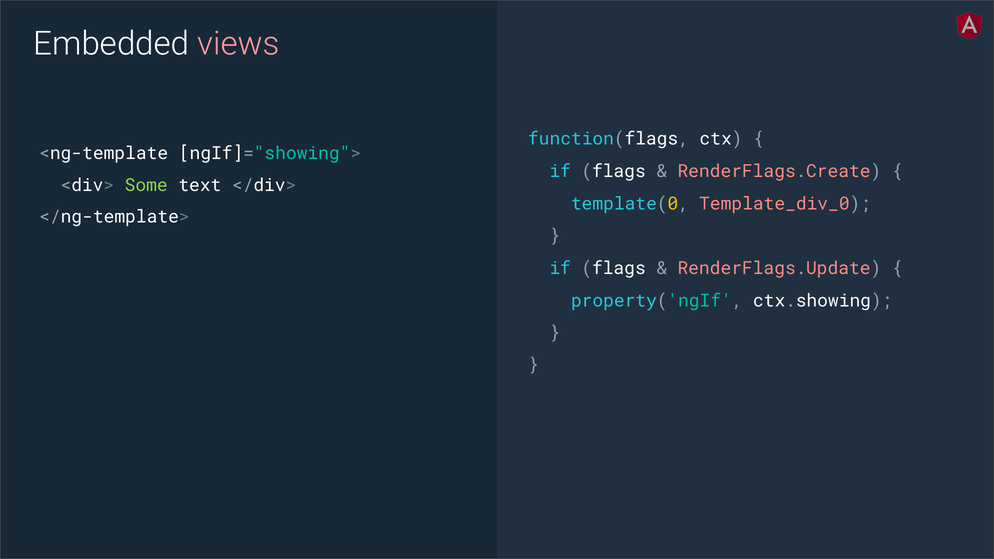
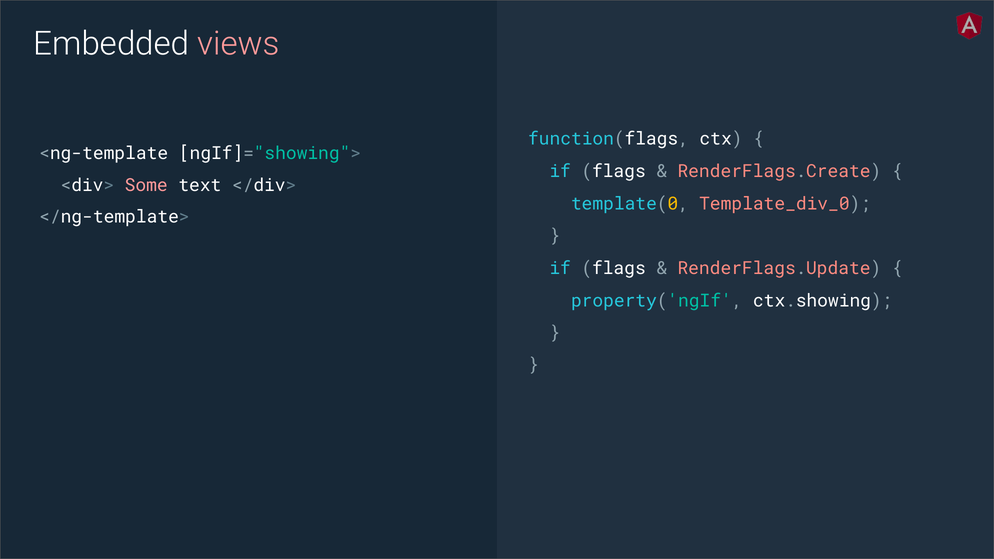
Some colour: light green -> pink
